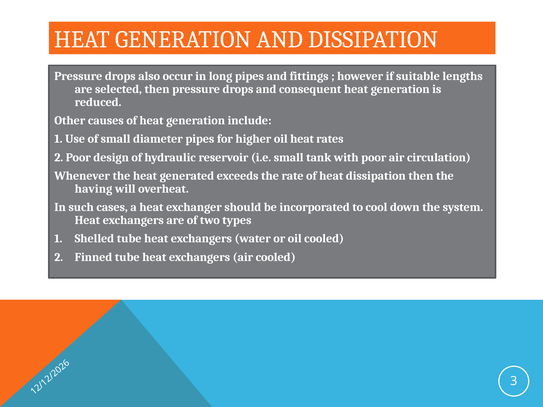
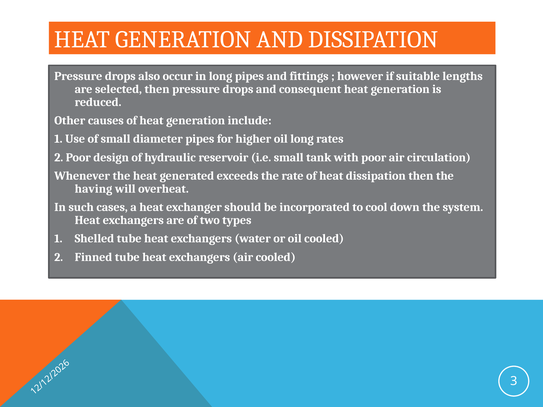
oil heat: heat -> long
